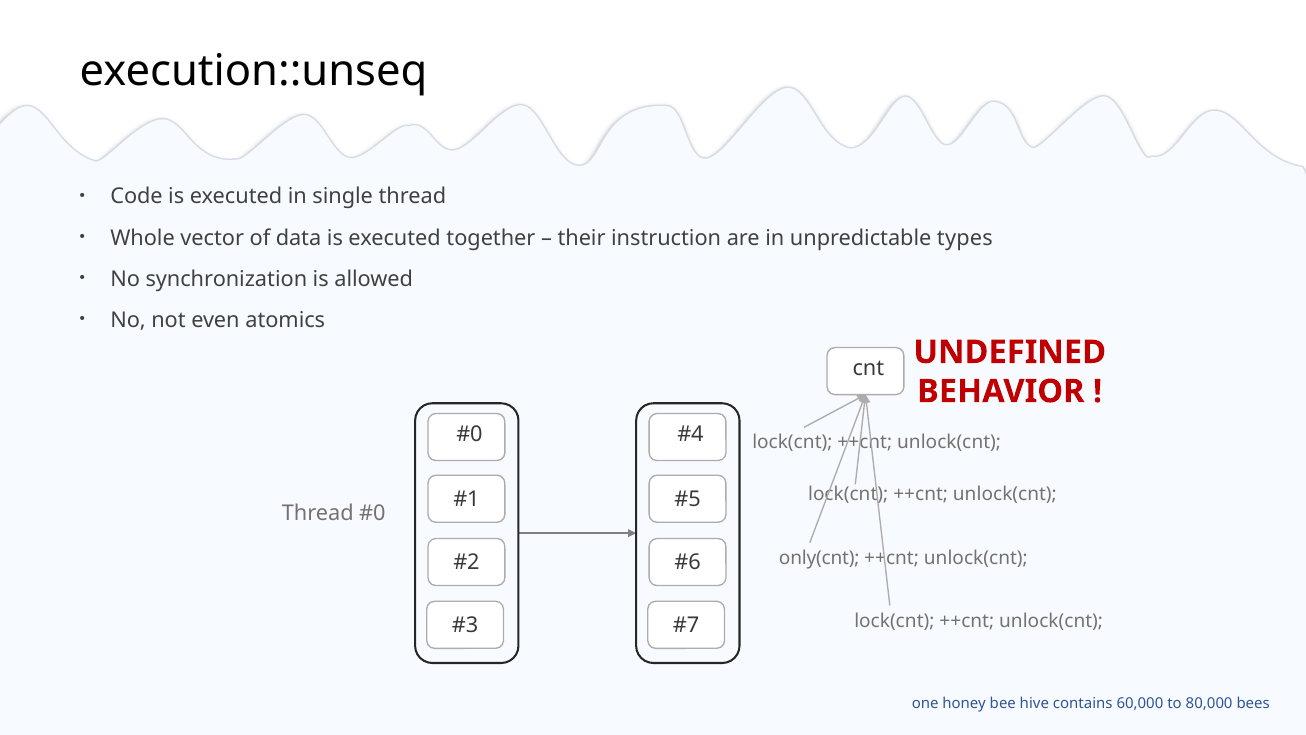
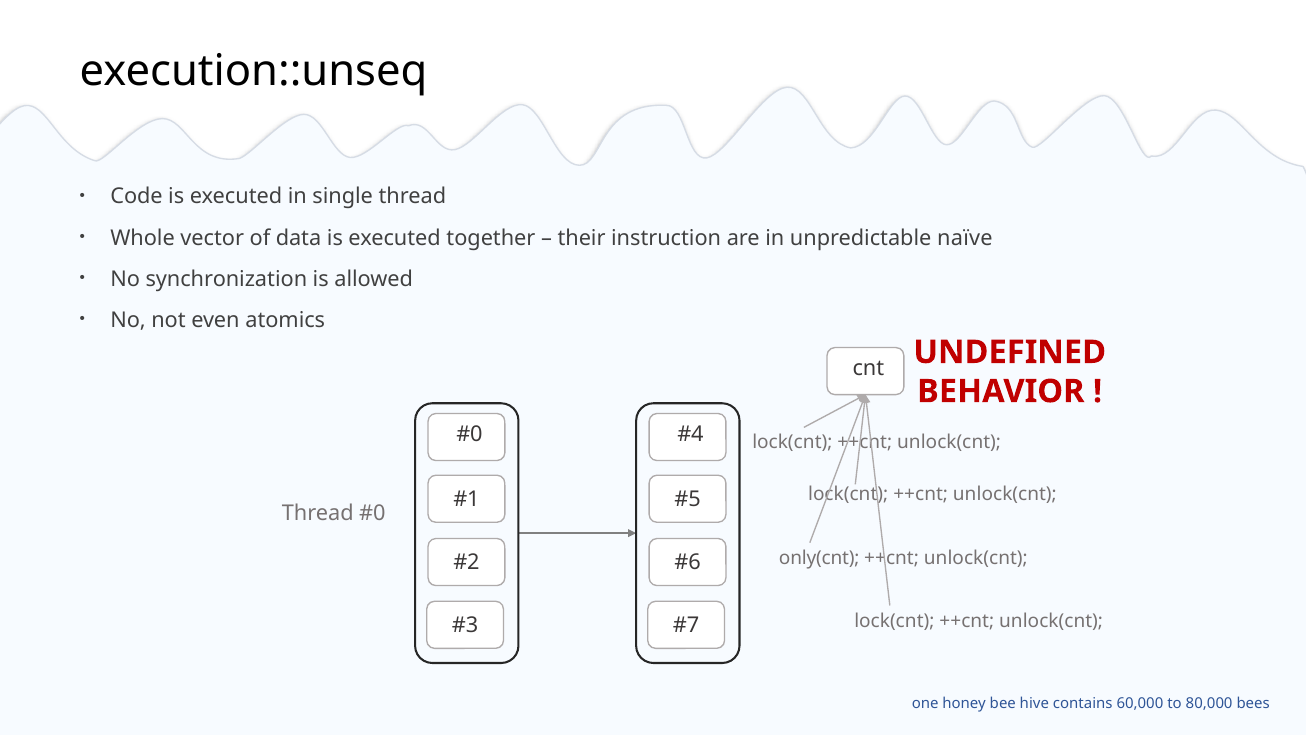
types: types -> naïve
